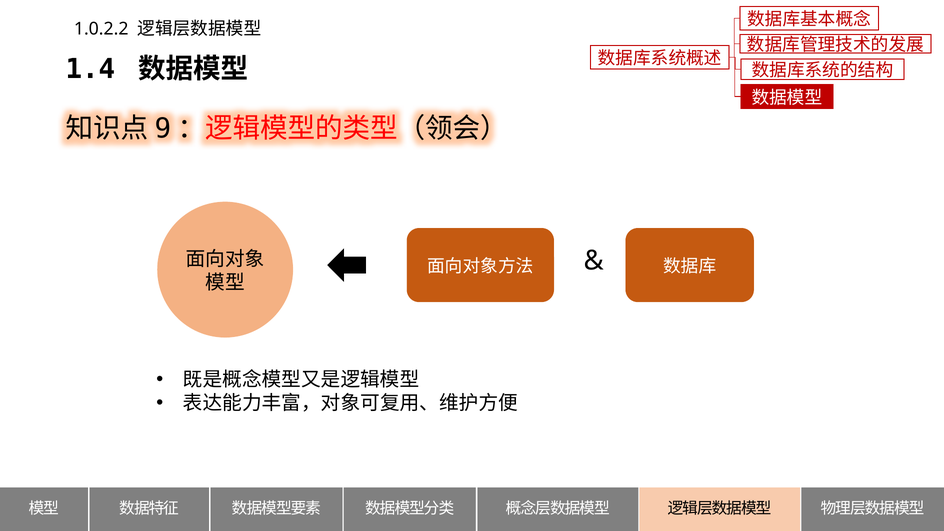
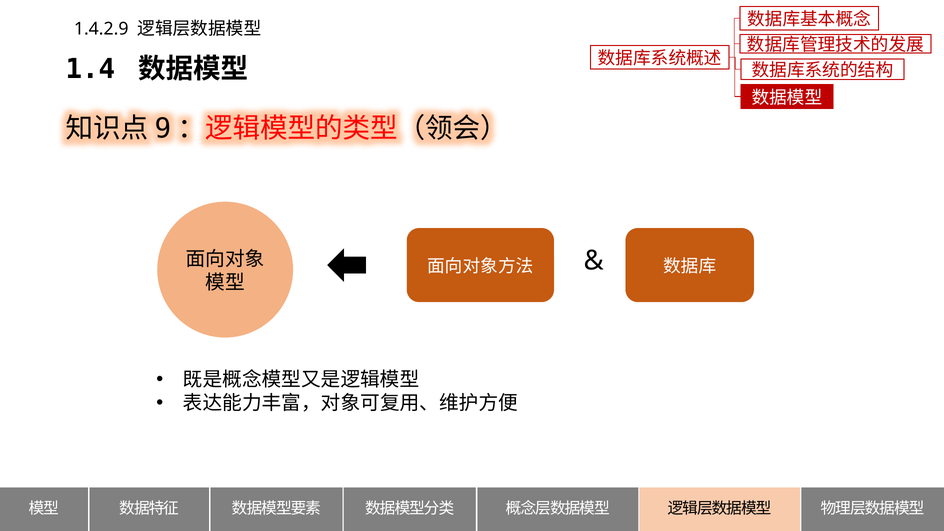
1.0.2.2: 1.0.2.2 -> 1.4.2.9
